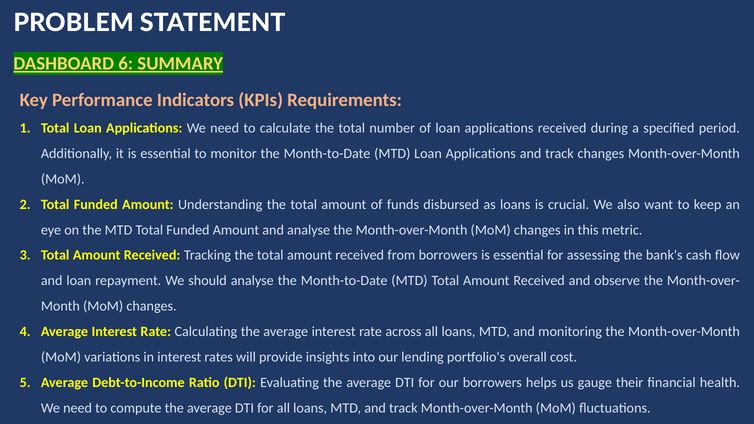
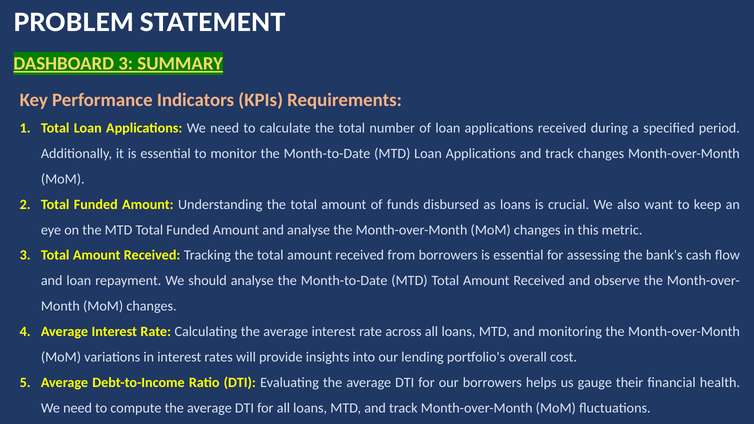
DASHBOARD 6: 6 -> 3
